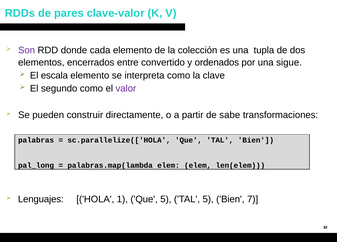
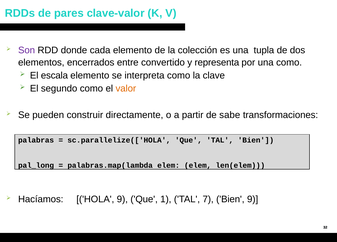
ordenados: ordenados -> representa
una sigue: sigue -> como
valor colour: purple -> orange
Lenguajes: Lenguajes -> Hacíamos
HOLA 1: 1 -> 9
Que 5: 5 -> 1
TAL 5: 5 -> 7
Bien 7: 7 -> 9
